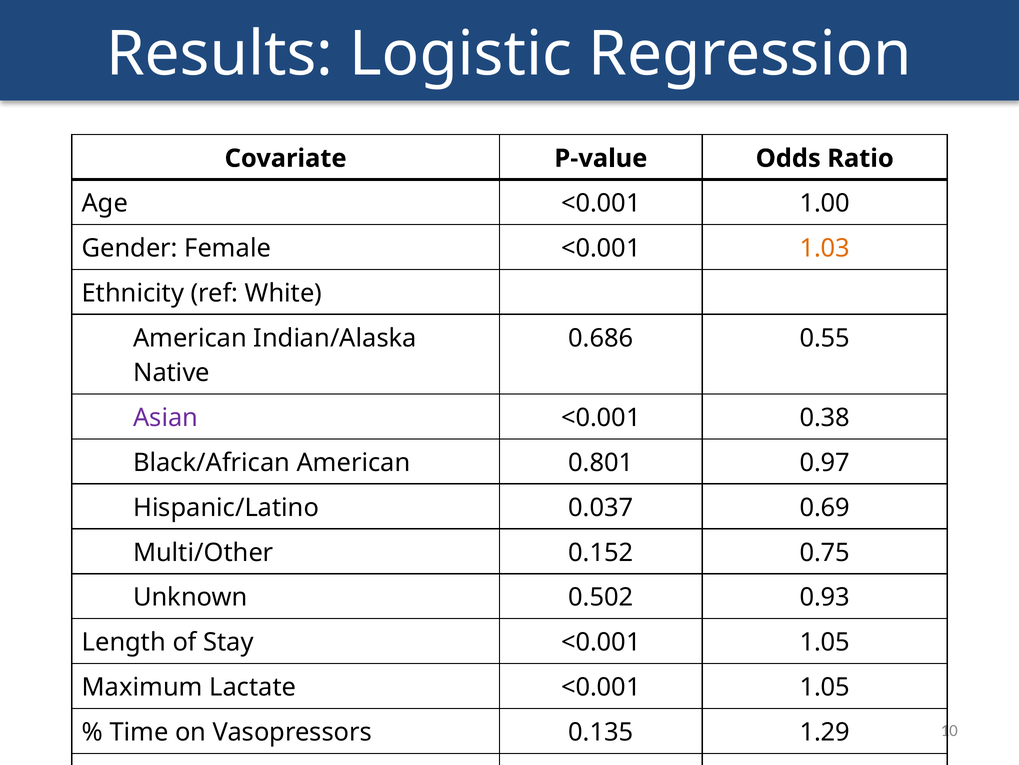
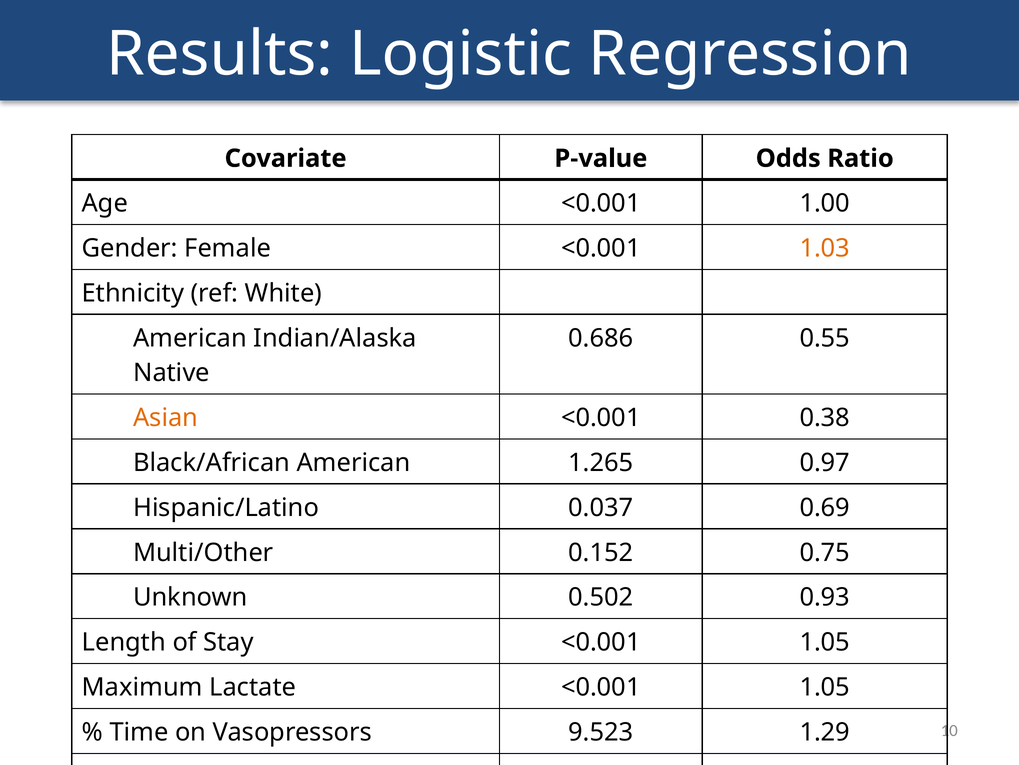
Asian colour: purple -> orange
0.801: 0.801 -> 1.265
0.135: 0.135 -> 9.523
